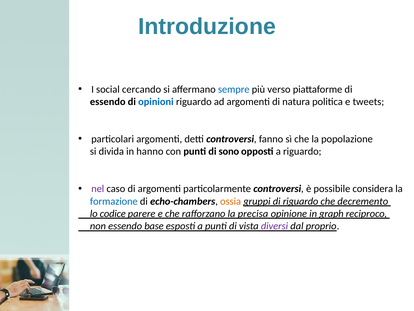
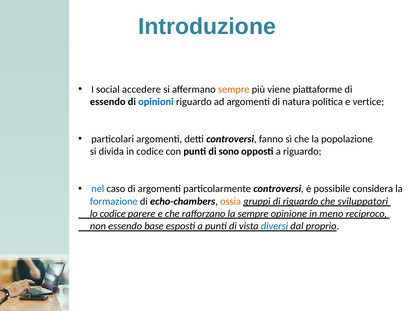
cercando: cercando -> accedere
sempre at (234, 89) colour: blue -> orange
verso: verso -> viene
tweets: tweets -> vertice
in hanno: hanno -> codice
nel colour: purple -> blue
decremento: decremento -> sviluppatori
la precisa: precisa -> sempre
graph: graph -> meno
diversi colour: purple -> blue
